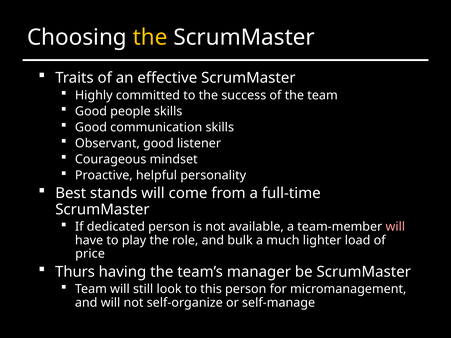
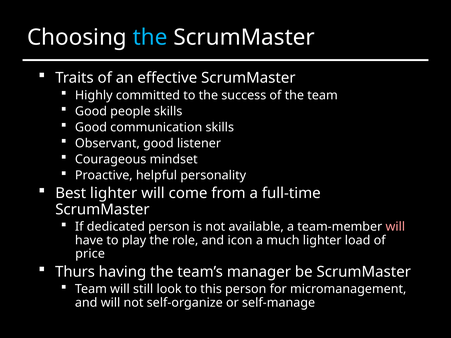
the at (150, 37) colour: yellow -> light blue
Best stands: stands -> lighter
bulk: bulk -> icon
